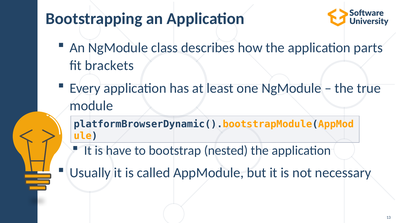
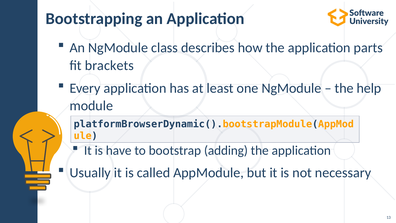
true: true -> help
nested: nested -> adding
